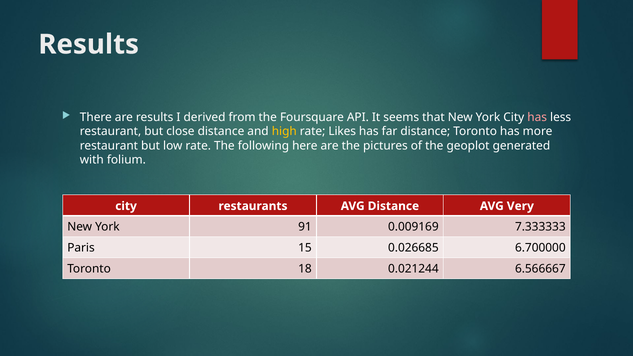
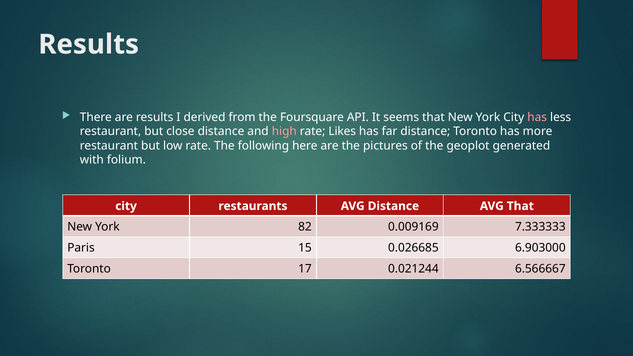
high colour: yellow -> pink
AVG Very: Very -> That
91: 91 -> 82
6.700000: 6.700000 -> 6.903000
18: 18 -> 17
